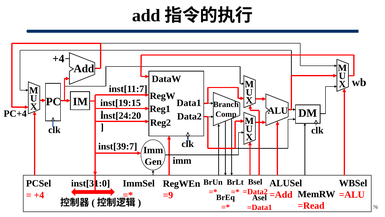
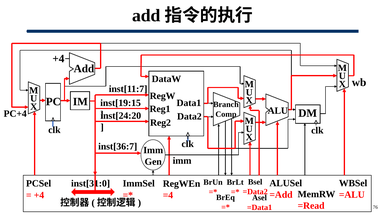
inst[39:7: inst[39:7 -> inst[36:7
=9: =9 -> =4
